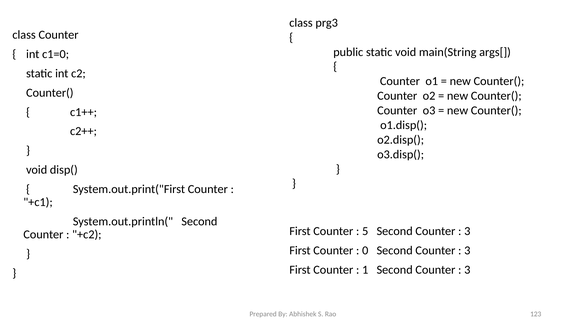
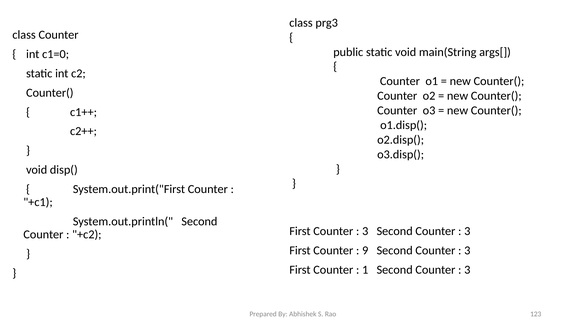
5 at (365, 232): 5 -> 3
0: 0 -> 9
